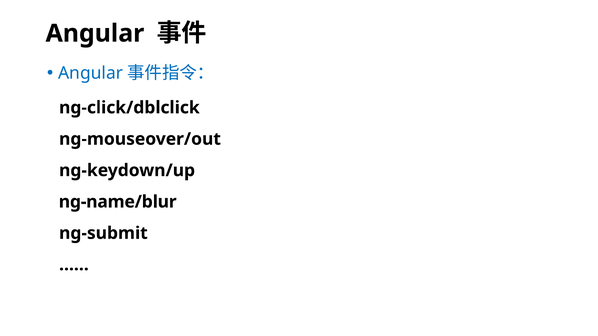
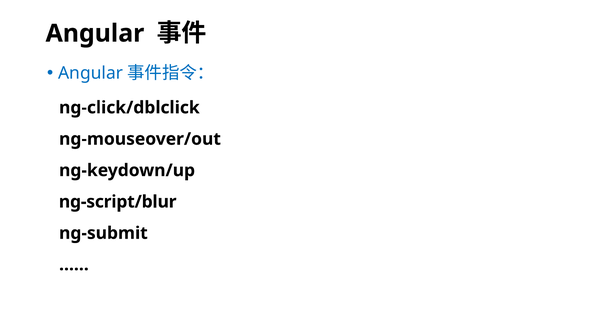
ng-name/blur: ng-name/blur -> ng-script/blur
